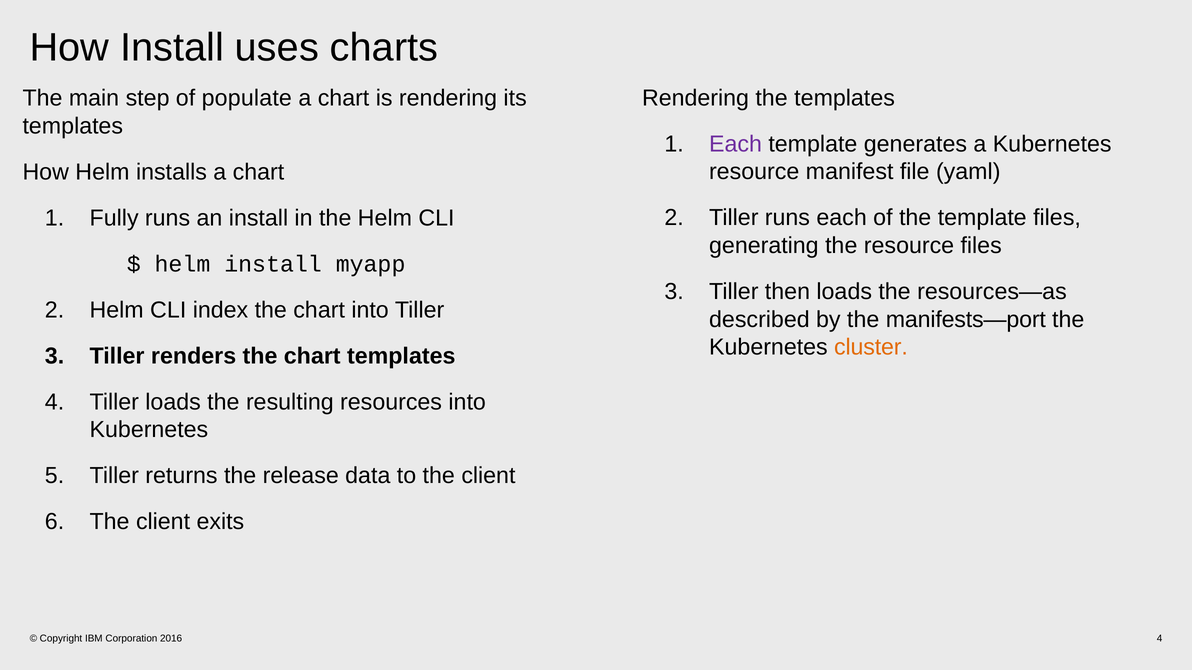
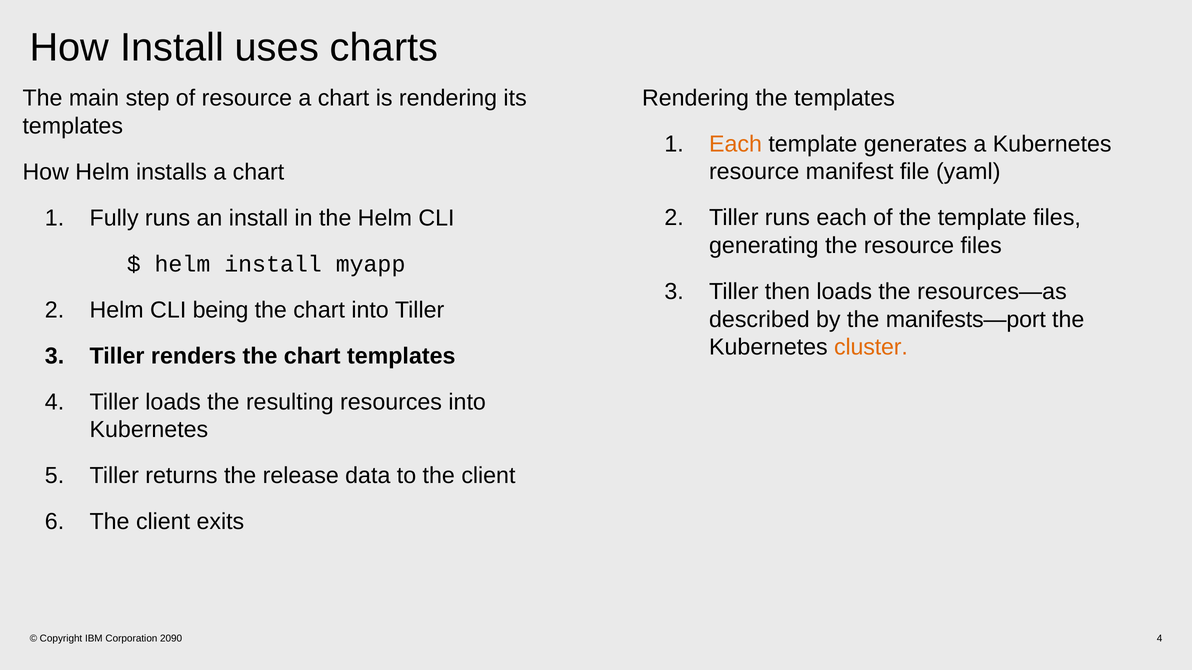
of populate: populate -> resource
Each at (735, 144) colour: purple -> orange
index: index -> being
2016: 2016 -> 2090
